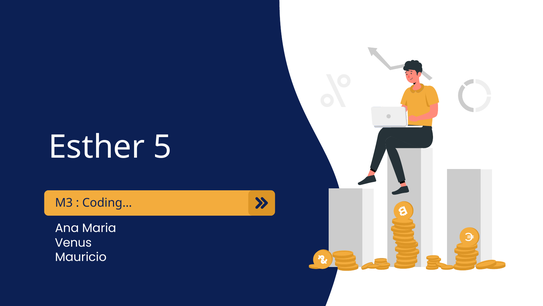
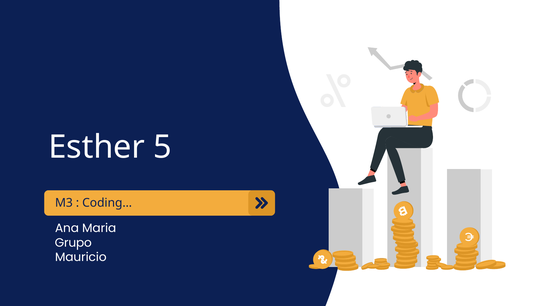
Venus: Venus -> Grupo
